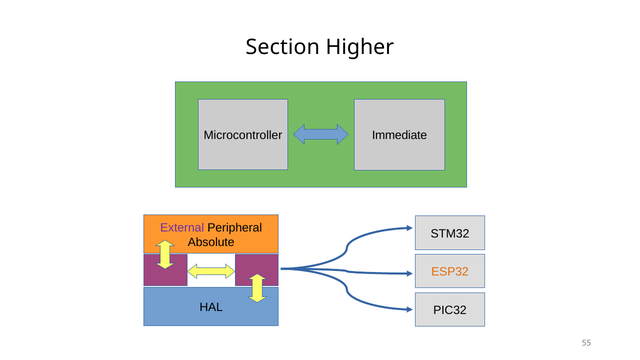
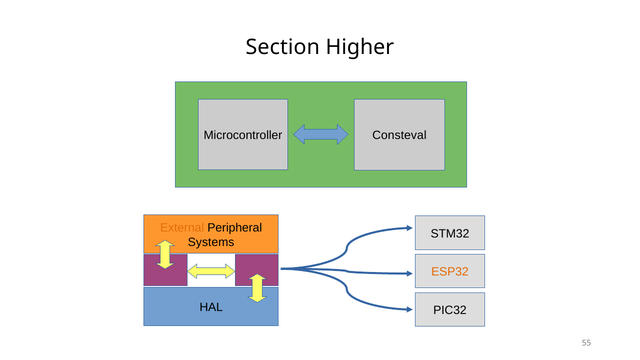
Immediate: Immediate -> Consteval
External colour: purple -> orange
Absolute: Absolute -> Systems
